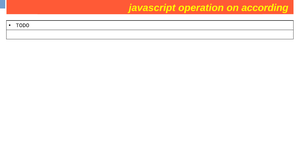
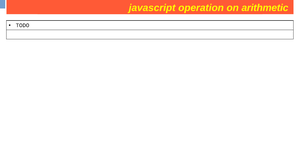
according: according -> arithmetic
